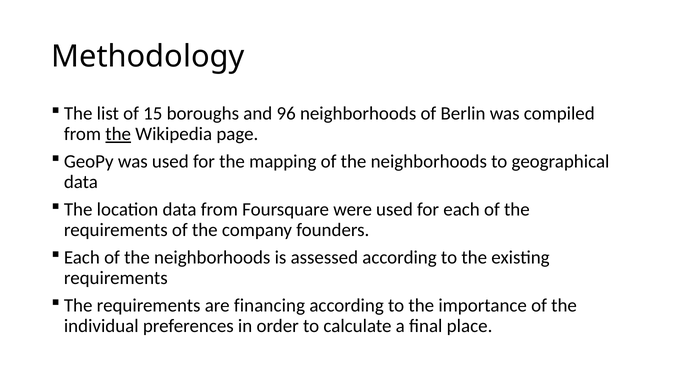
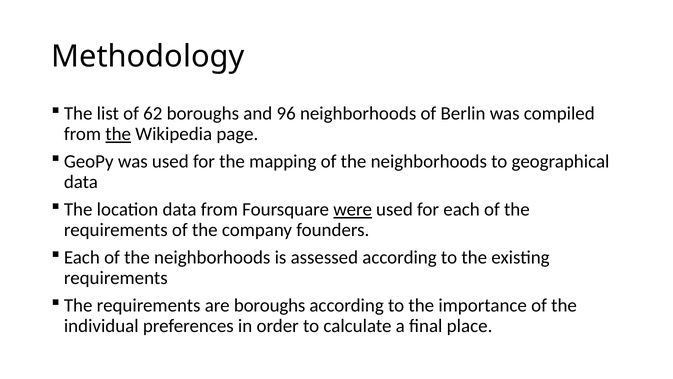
15: 15 -> 62
were underline: none -> present
are financing: financing -> boroughs
